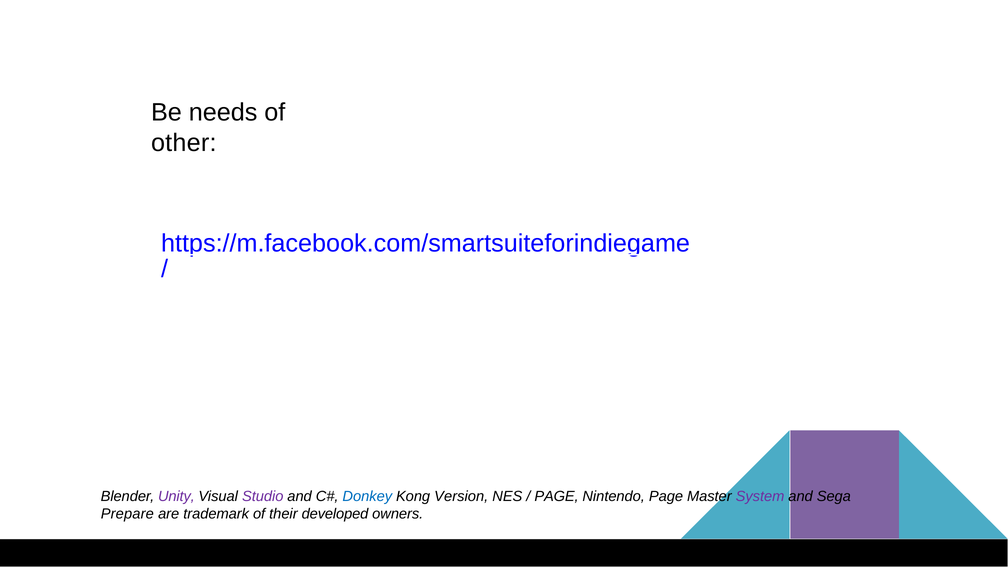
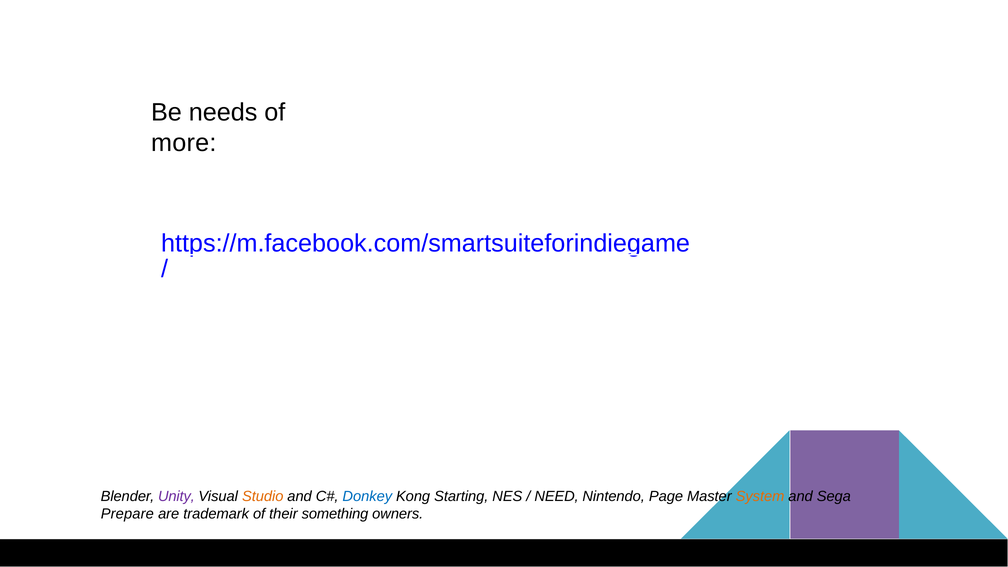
other: other -> more
Studio colour: purple -> orange
Version: Version -> Starting
PAGE at (557, 496): PAGE -> NEED
System colour: purple -> orange
developed: developed -> something
